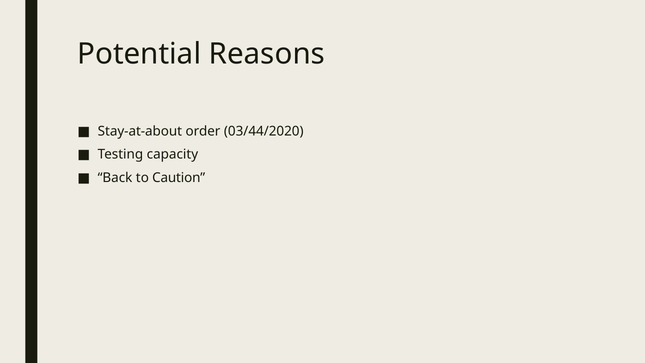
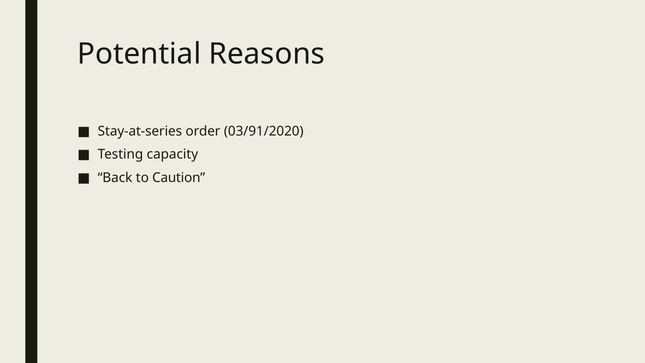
Stay-at-about: Stay-at-about -> Stay-at-series
03/44/2020: 03/44/2020 -> 03/91/2020
